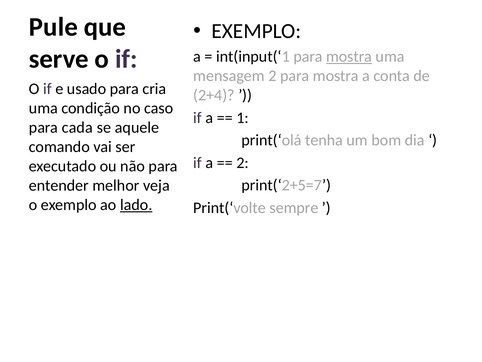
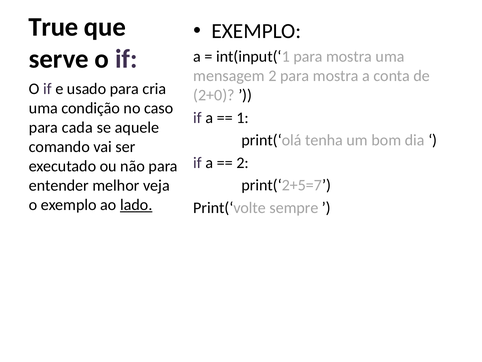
Pule: Pule -> True
mostra at (349, 56) underline: present -> none
2+4: 2+4 -> 2+0
